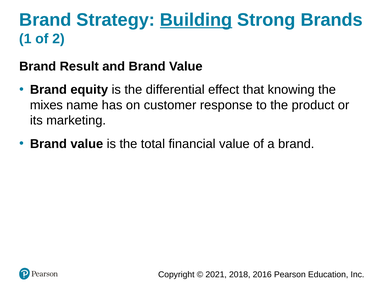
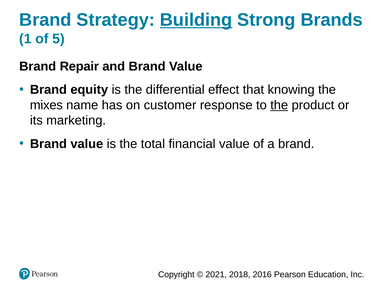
2: 2 -> 5
Result: Result -> Repair
the at (279, 105) underline: none -> present
